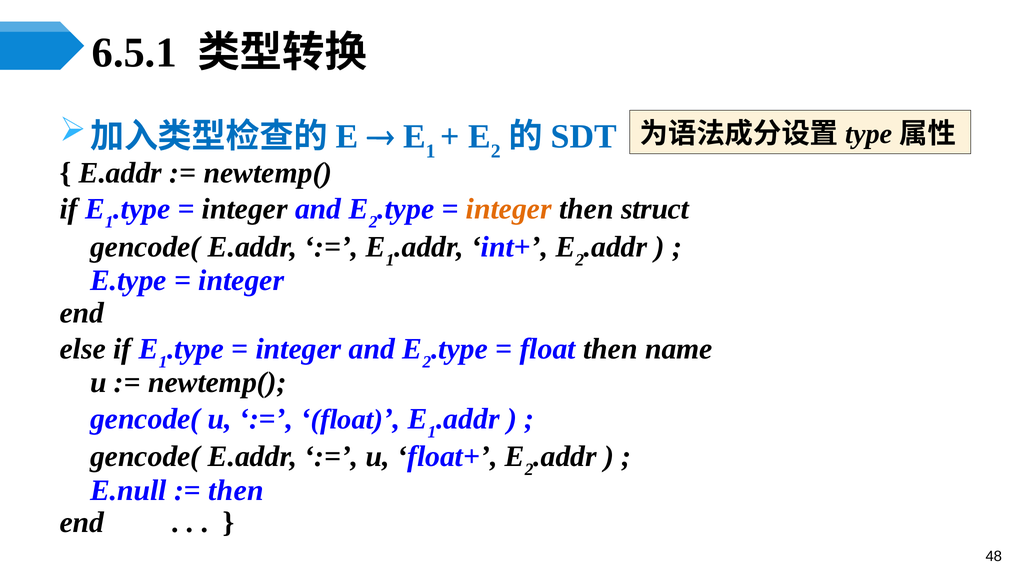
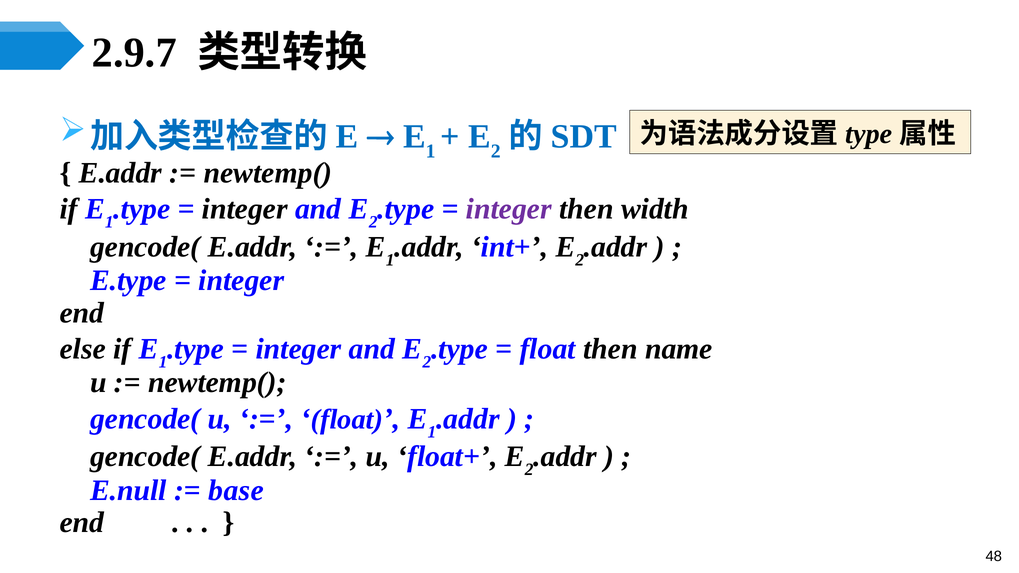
6.5.1: 6.5.1 -> 2.9.7
integer at (509, 209) colour: orange -> purple
struct: struct -> width
then at (236, 491): then -> base
